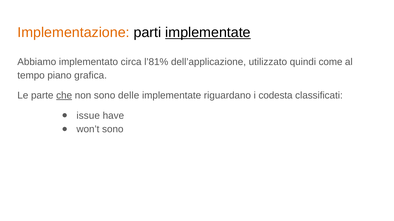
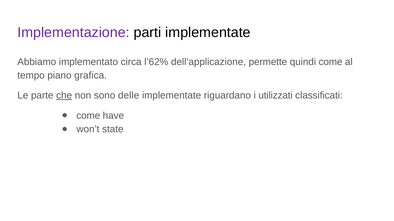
Implementazione colour: orange -> purple
implementate at (208, 33) underline: present -> none
l’81%: l’81% -> l’62%
utilizzato: utilizzato -> permette
codesta: codesta -> utilizzati
issue at (88, 116): issue -> come
won’t sono: sono -> state
